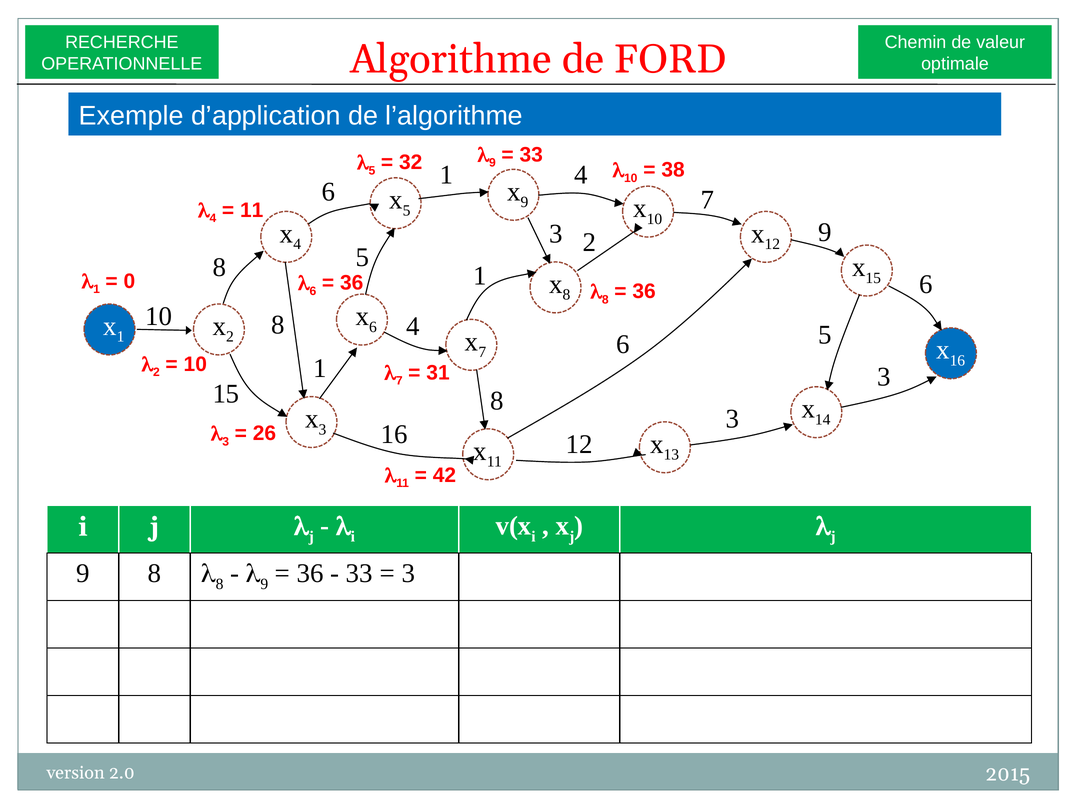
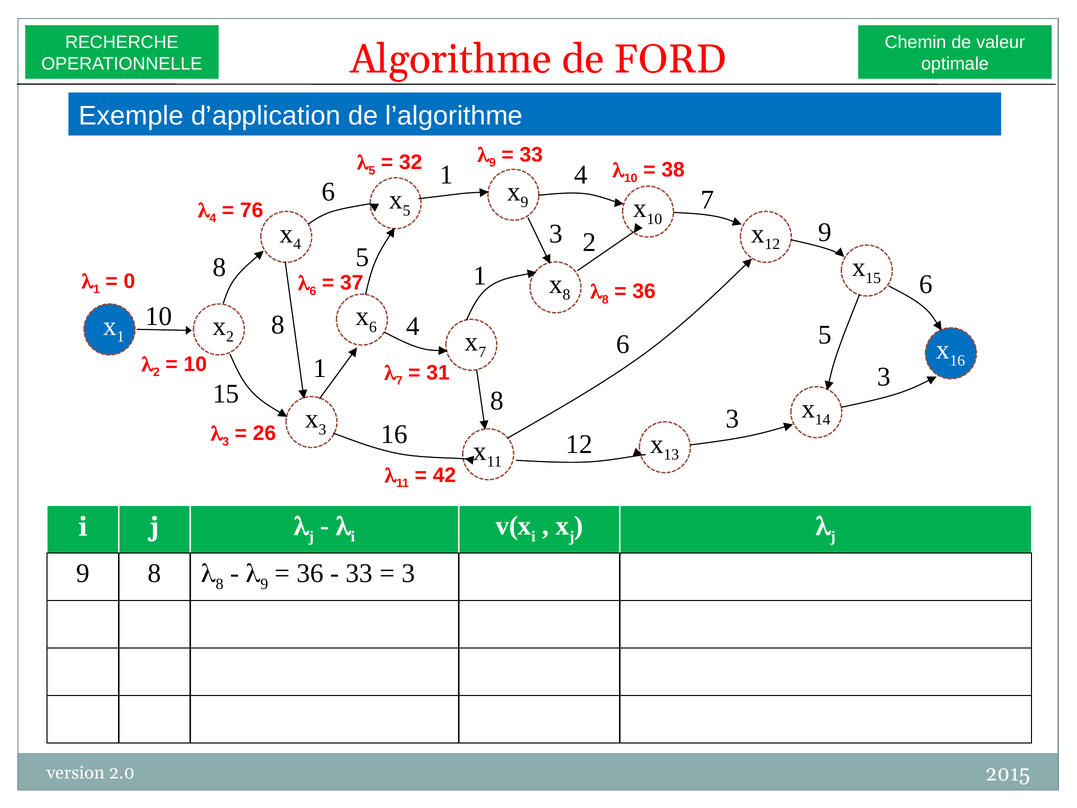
11 at (252, 210): 11 -> 76
36 at (352, 283): 36 -> 37
